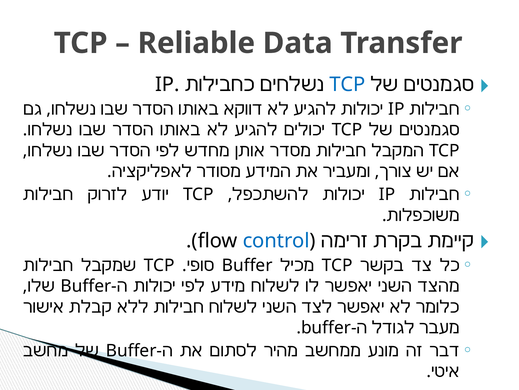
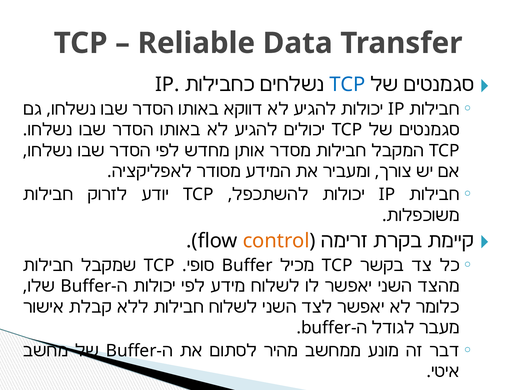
control colour: blue -> orange
